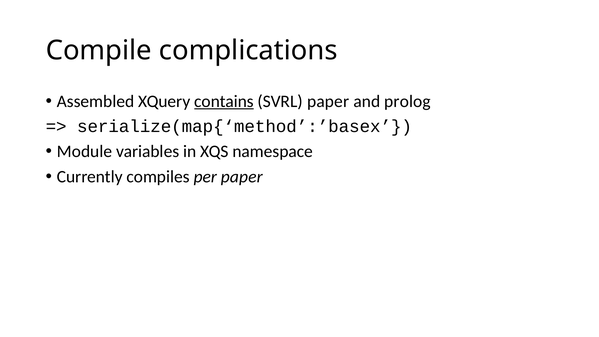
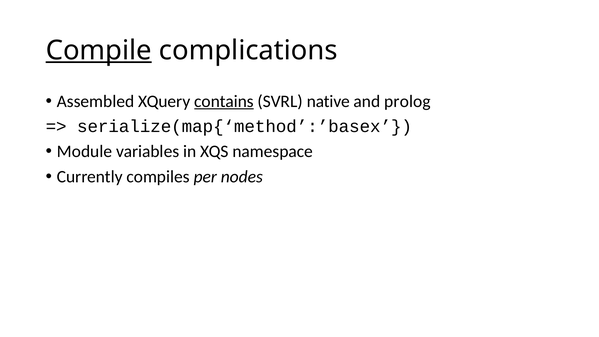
Compile underline: none -> present
SVRL paper: paper -> native
per paper: paper -> nodes
